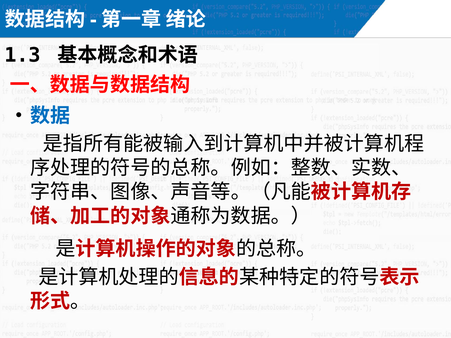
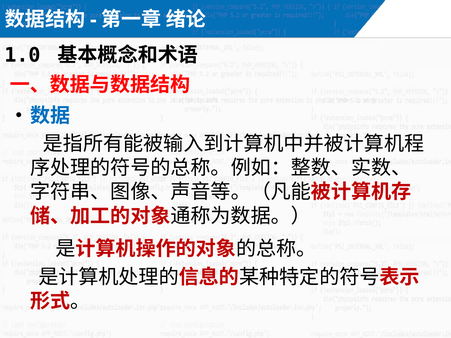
1.3: 1.3 -> 1.0
